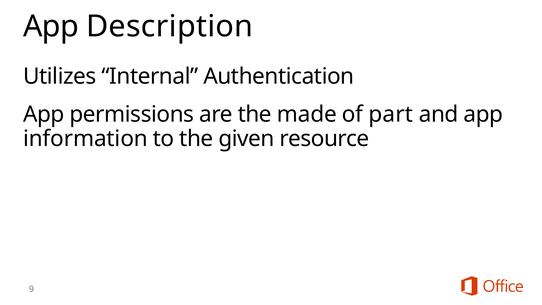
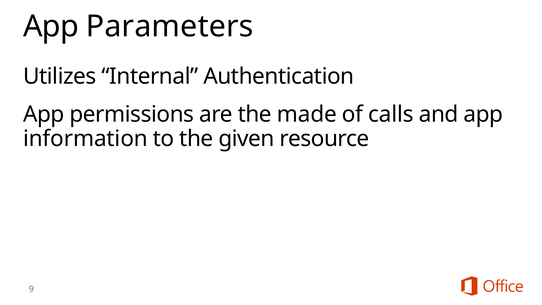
Description: Description -> Parameters
part: part -> calls
